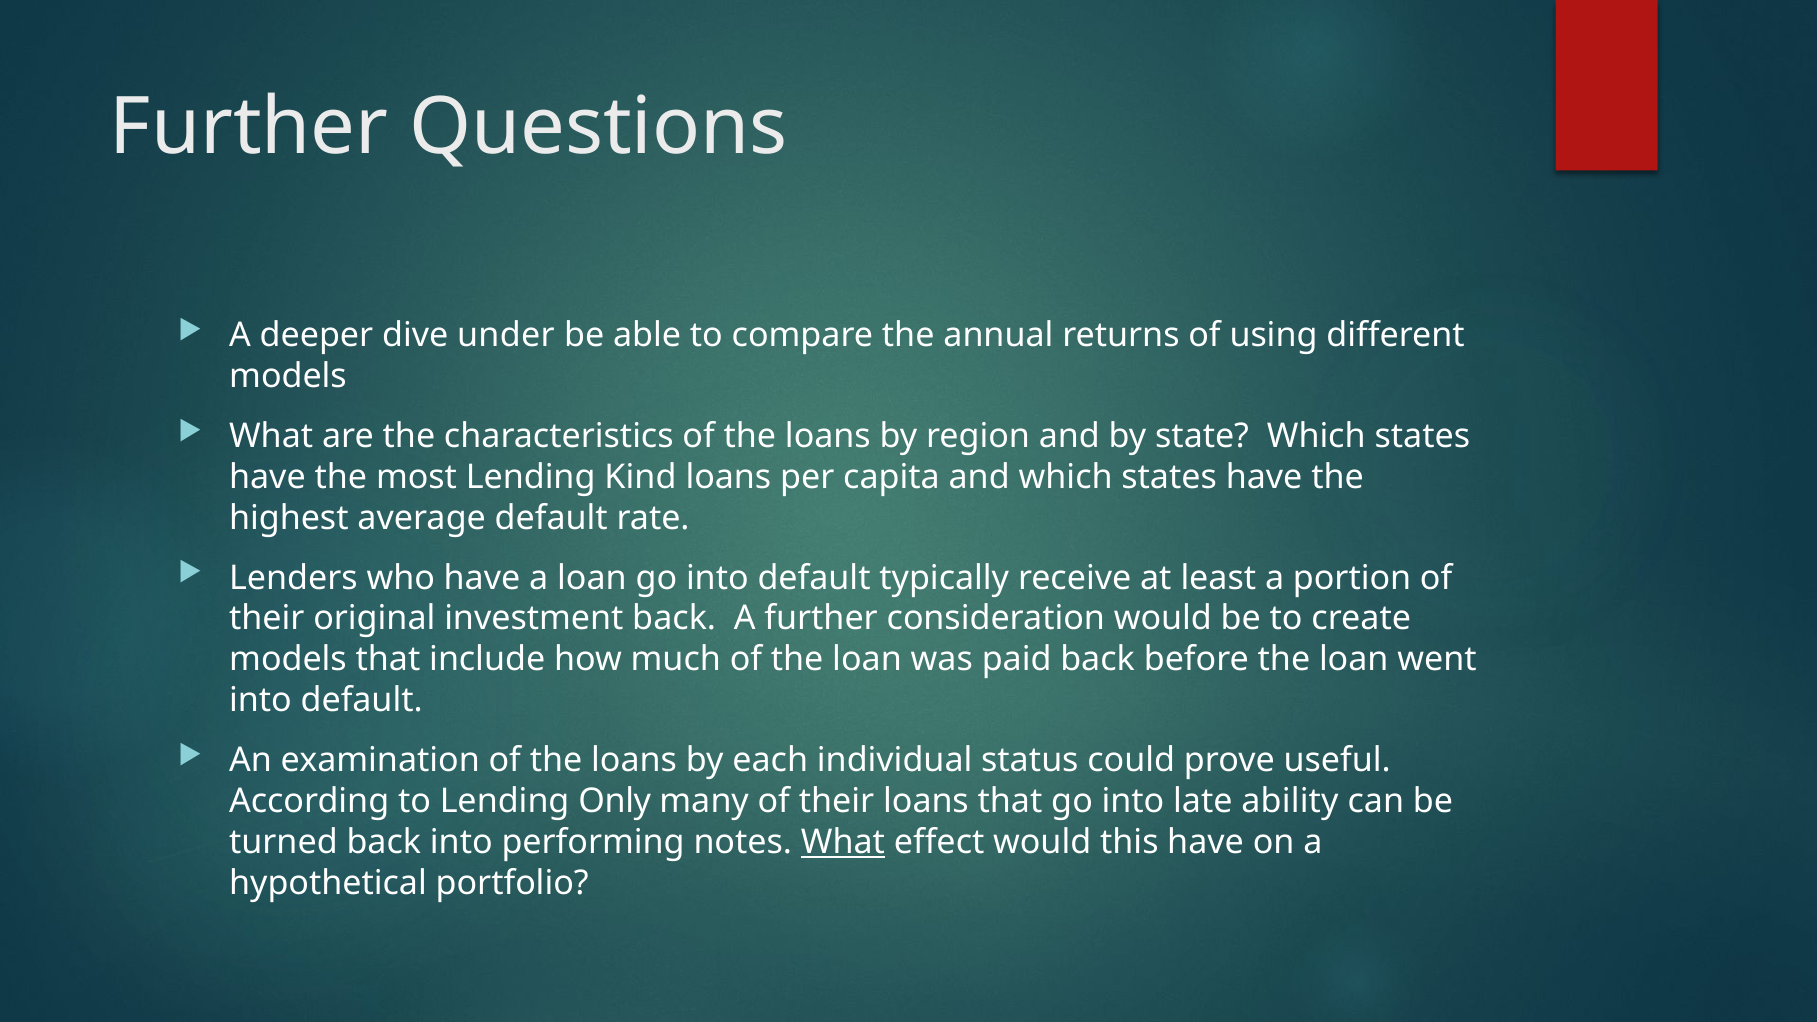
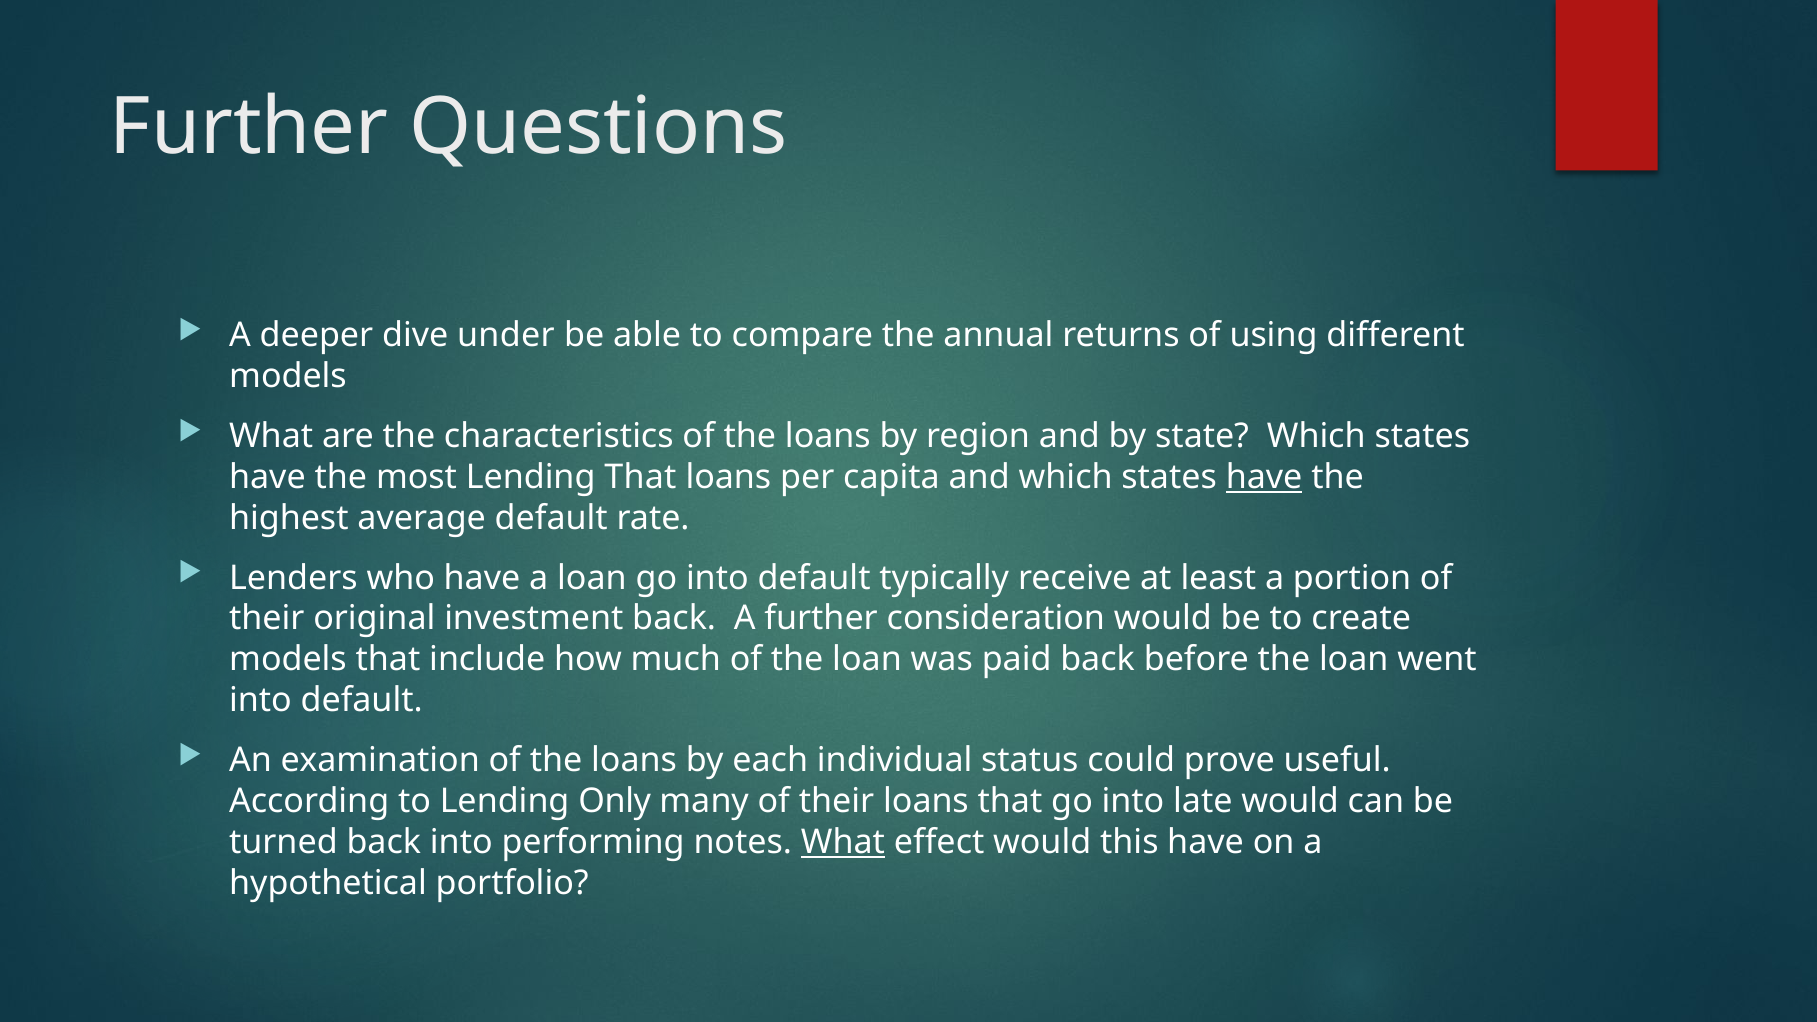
Lending Kind: Kind -> That
have at (1264, 477) underline: none -> present
late ability: ability -> would
